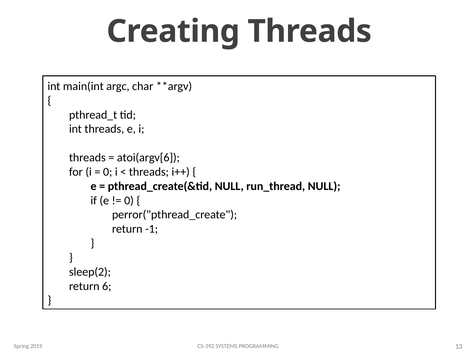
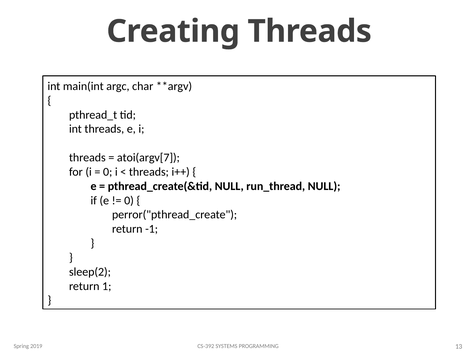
atoi(argv[6: atoi(argv[6 -> atoi(argv[7
6: 6 -> 1
